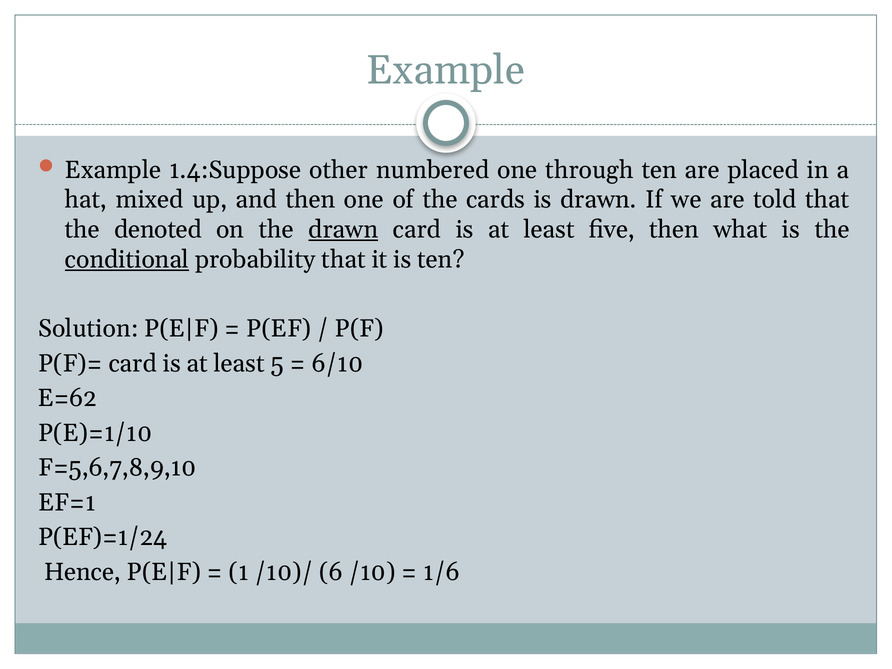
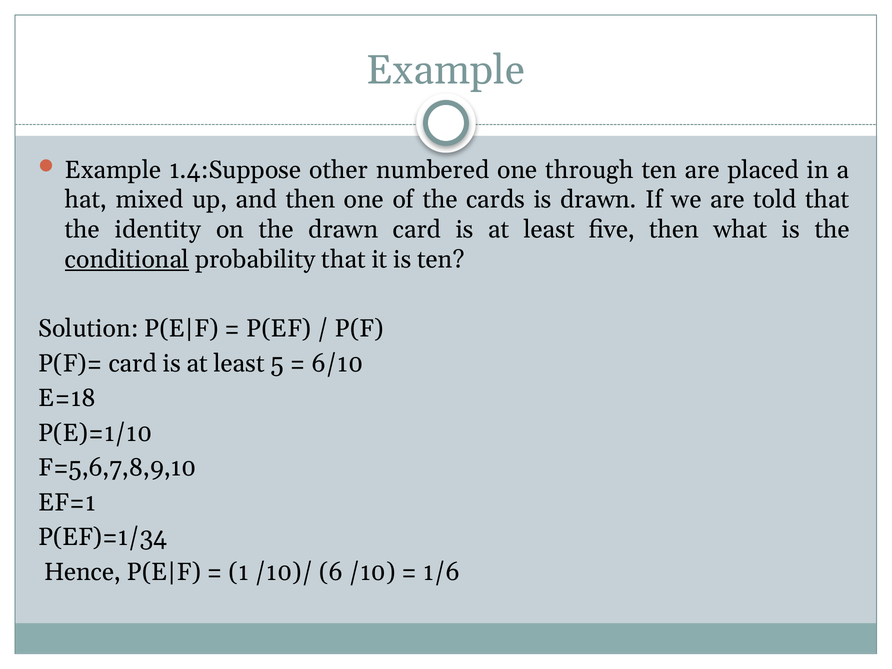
denoted: denoted -> identity
drawn at (343, 230) underline: present -> none
E=62: E=62 -> E=18
P(EF)=1/24: P(EF)=1/24 -> P(EF)=1/34
